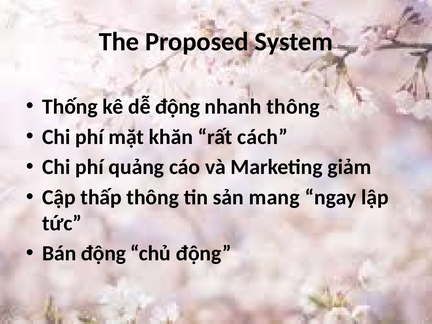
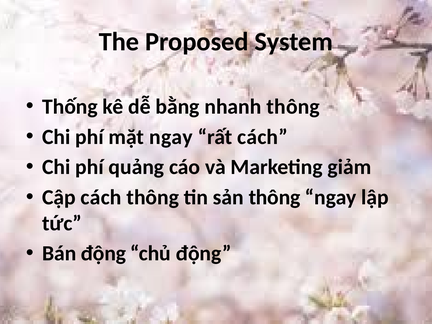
dễ động: động -> bằng
mặt khăn: khăn -> ngay
Cập thấp: thấp -> cách
sản mang: mang -> thông
